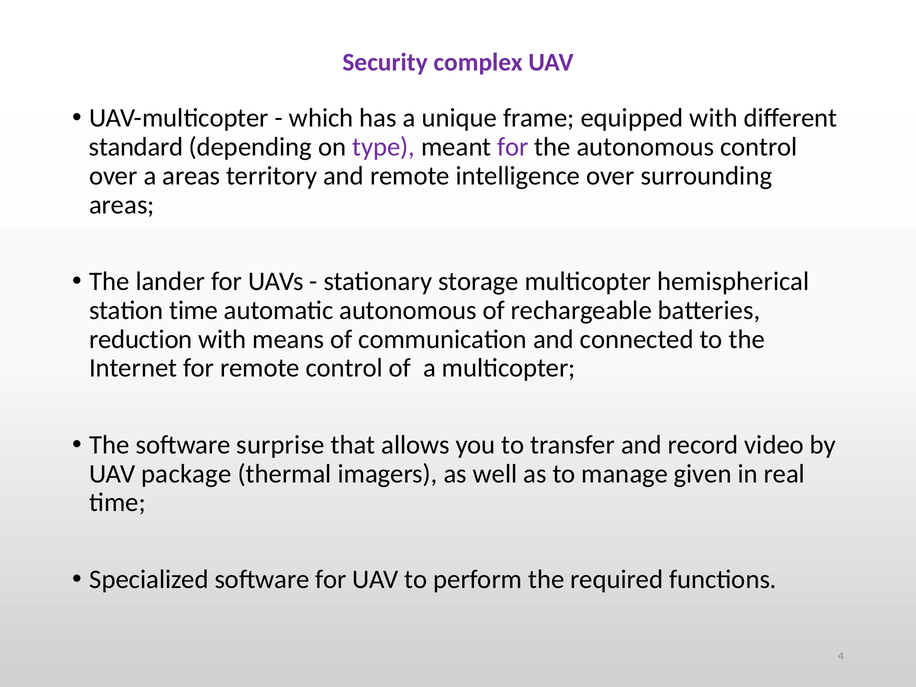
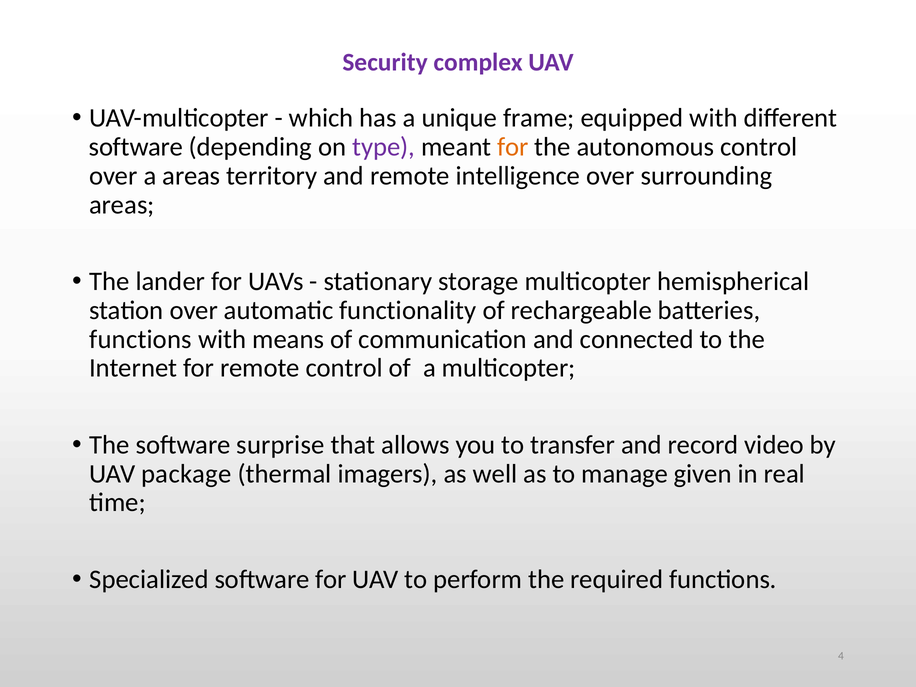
standard at (136, 147): standard -> software
for at (513, 147) colour: purple -> orange
station time: time -> over
automatic autonomous: autonomous -> functionality
reduction at (141, 339): reduction -> functions
